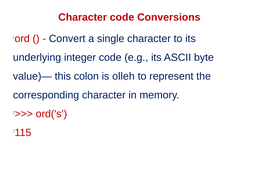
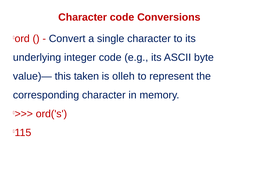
colon: colon -> taken
